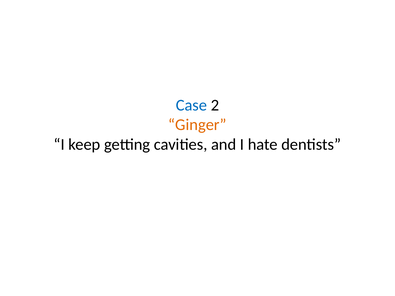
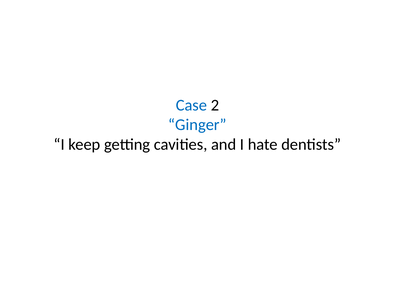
Ginger colour: orange -> blue
